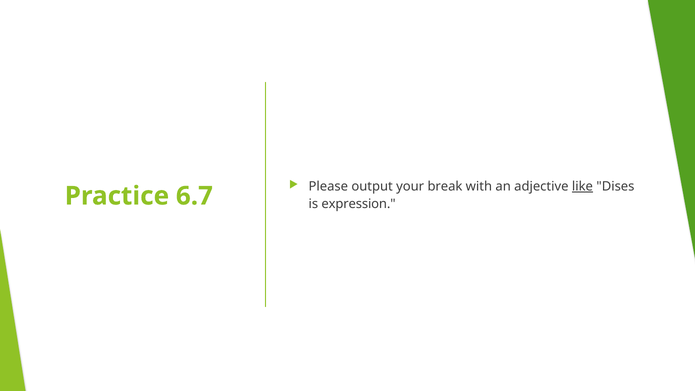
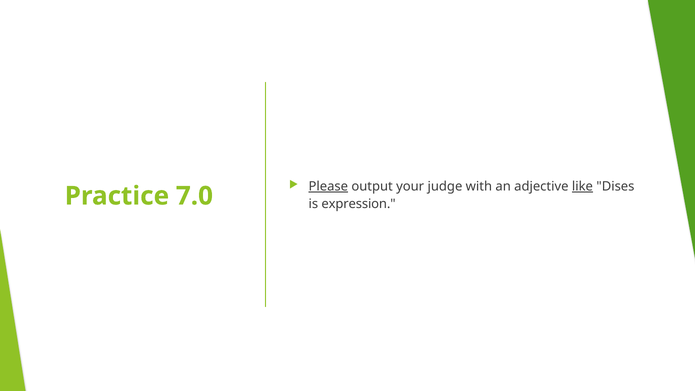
Please underline: none -> present
break: break -> judge
6.7: 6.7 -> 7.0
